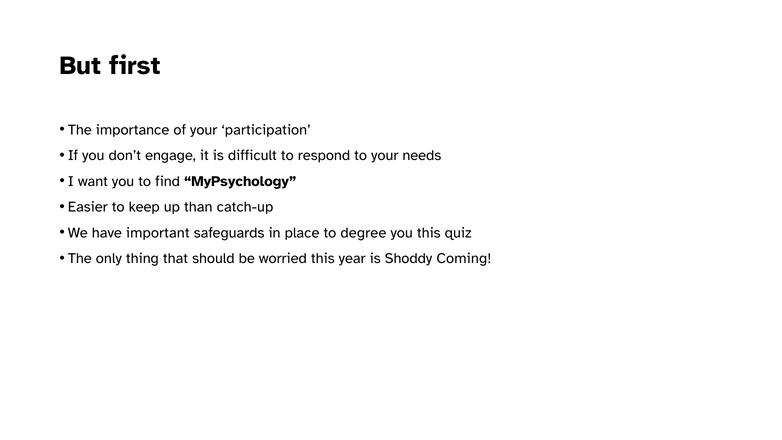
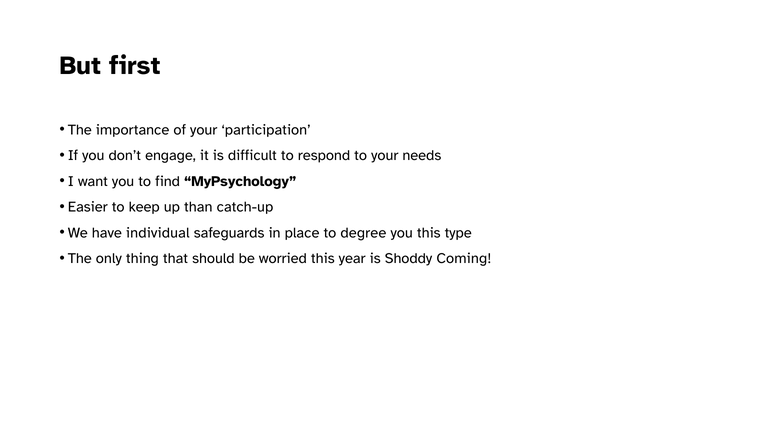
important: important -> individual
quiz: quiz -> type
